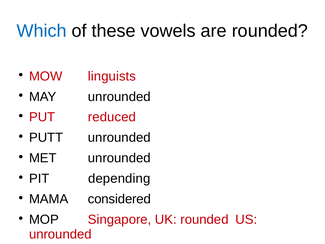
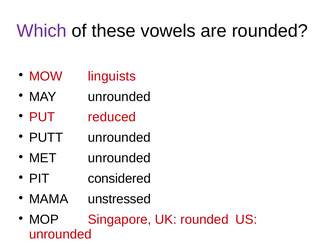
Which colour: blue -> purple
depending: depending -> considered
considered: considered -> unstressed
